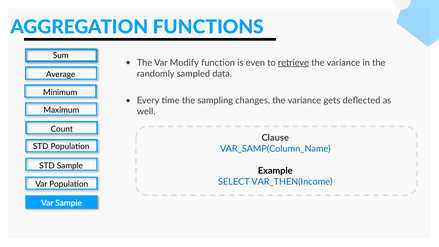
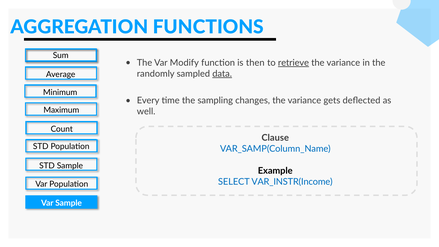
even: even -> then
data underline: none -> present
VAR_THEN(Income: VAR_THEN(Income -> VAR_INSTR(Income
